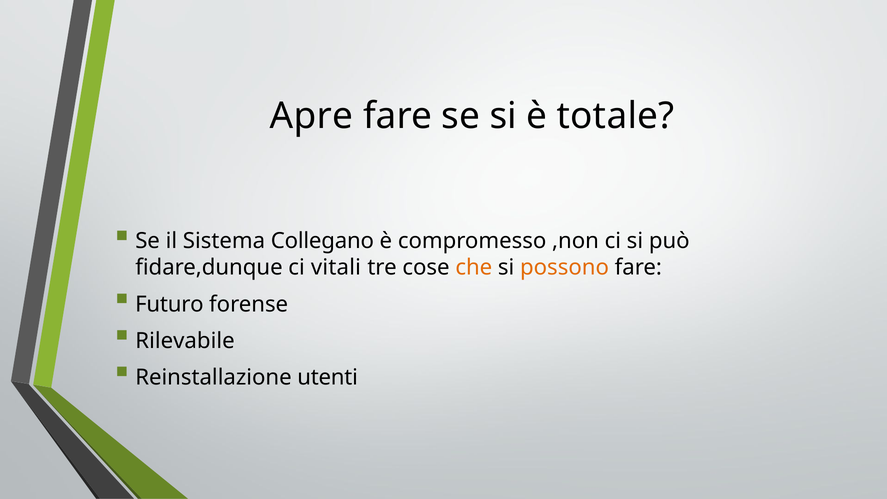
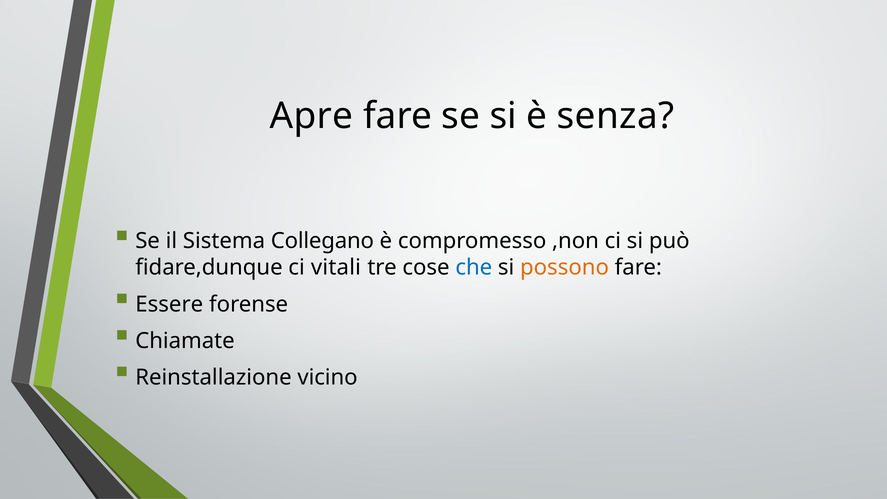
totale: totale -> senza
che colour: orange -> blue
Futuro: Futuro -> Essere
Rilevabile: Rilevabile -> Chiamate
utenti: utenti -> vicino
